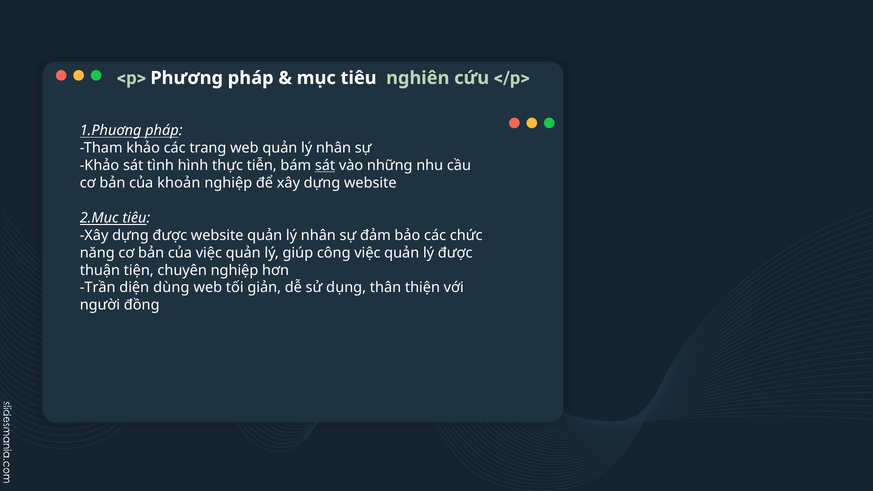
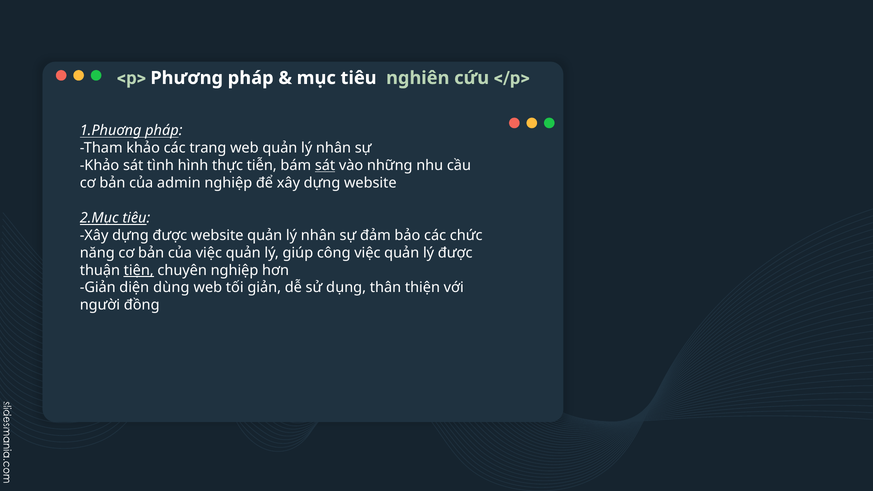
khoản: khoản -> admin
tiện underline: none -> present
Trần at (98, 288): Trần -> Giản
